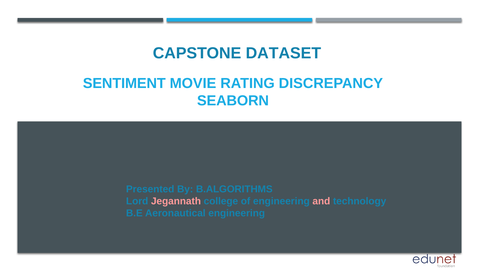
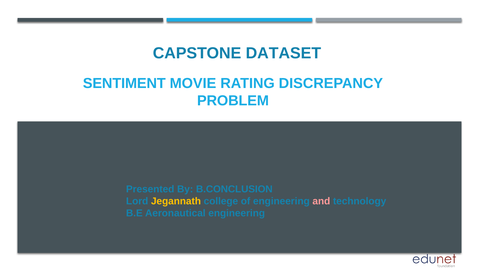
SEABORN: SEABORN -> PROBLEM
B.ALGORITHMS: B.ALGORITHMS -> B.CONCLUSION
Jegannath colour: pink -> yellow
